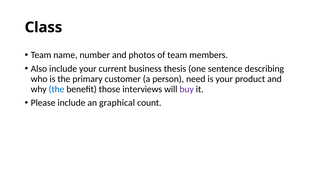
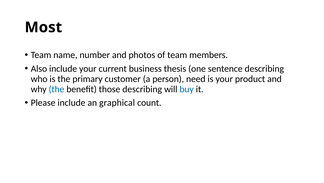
Class: Class -> Most
those interviews: interviews -> describing
buy colour: purple -> blue
